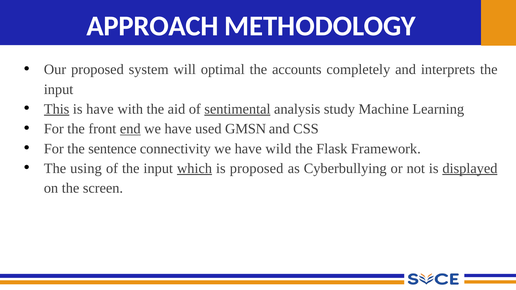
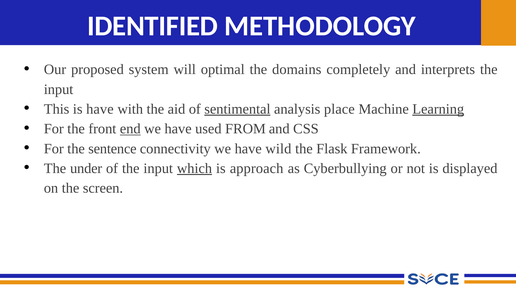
APPROACH: APPROACH -> IDENTIFIED
accounts: accounts -> domains
This underline: present -> none
study: study -> place
Learning underline: none -> present
GMSN: GMSN -> FROM
using: using -> under
is proposed: proposed -> approach
displayed underline: present -> none
